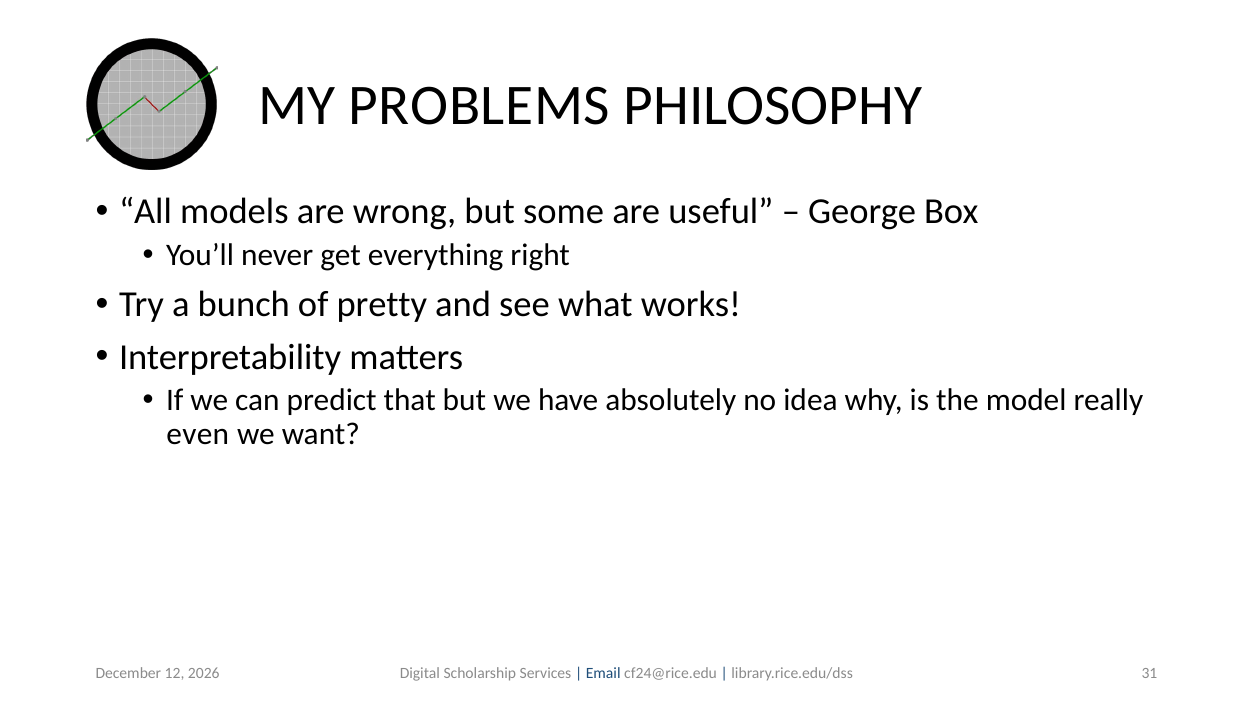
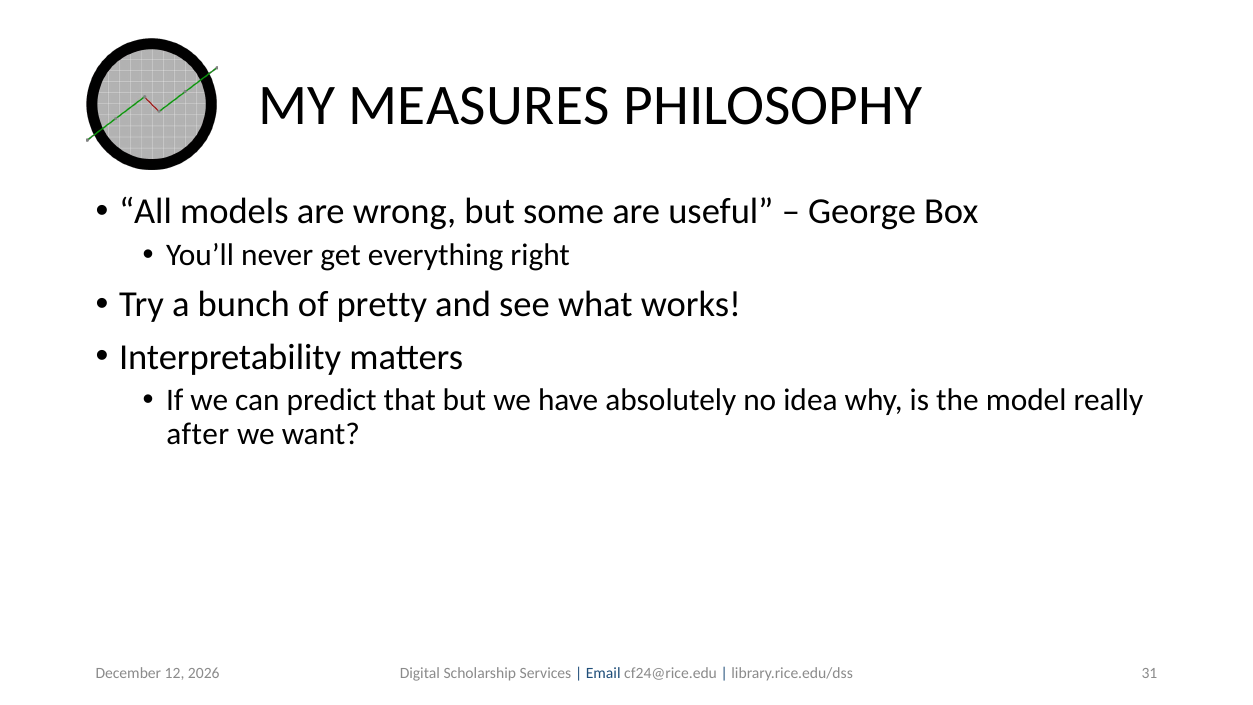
PROBLEMS: PROBLEMS -> MEASURES
even: even -> after
